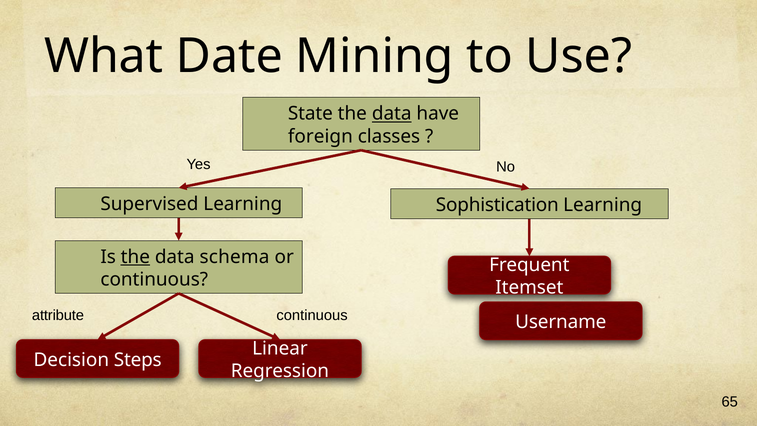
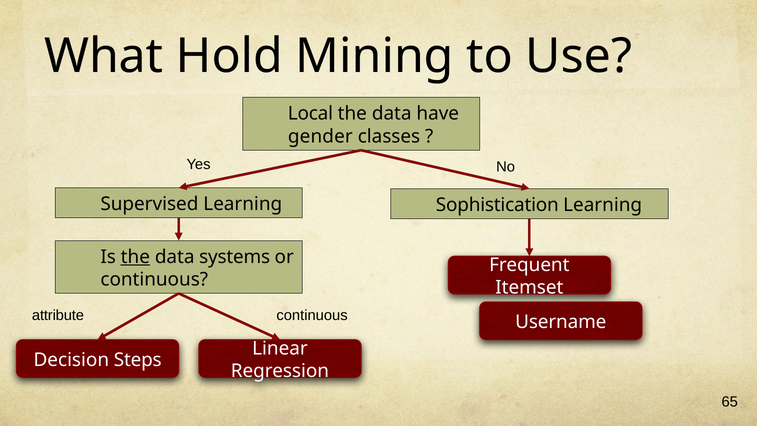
Date: Date -> Hold
State: State -> Local
data at (392, 114) underline: present -> none
foreign: foreign -> gender
schema: schema -> systems
